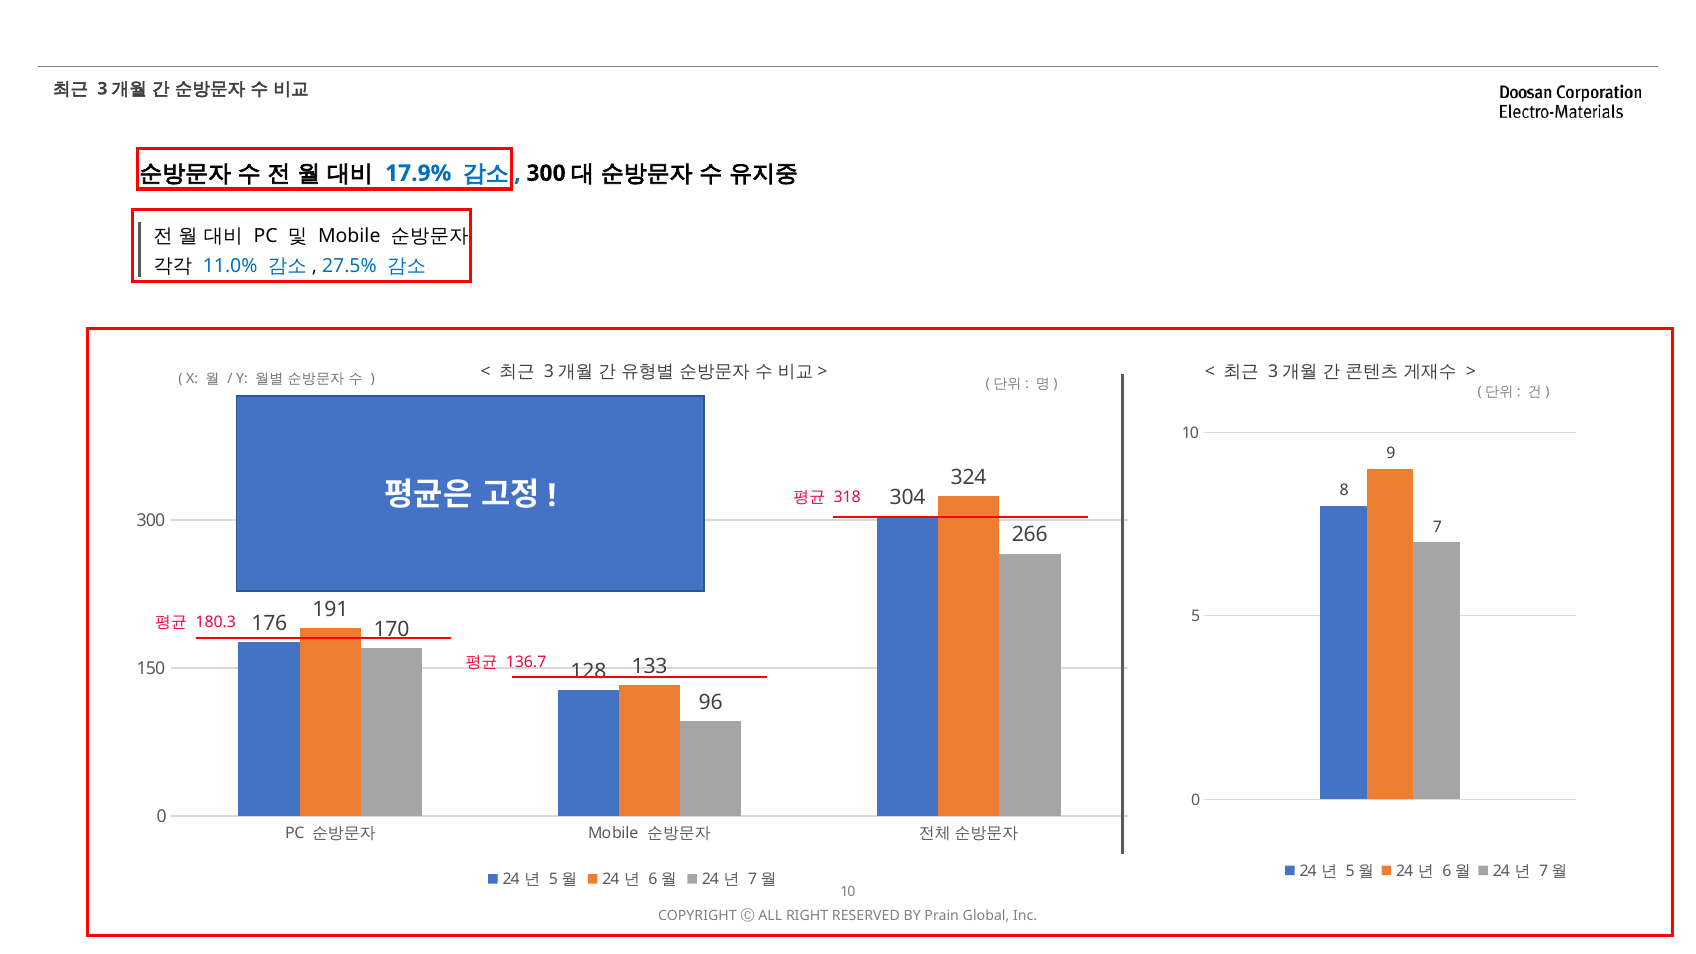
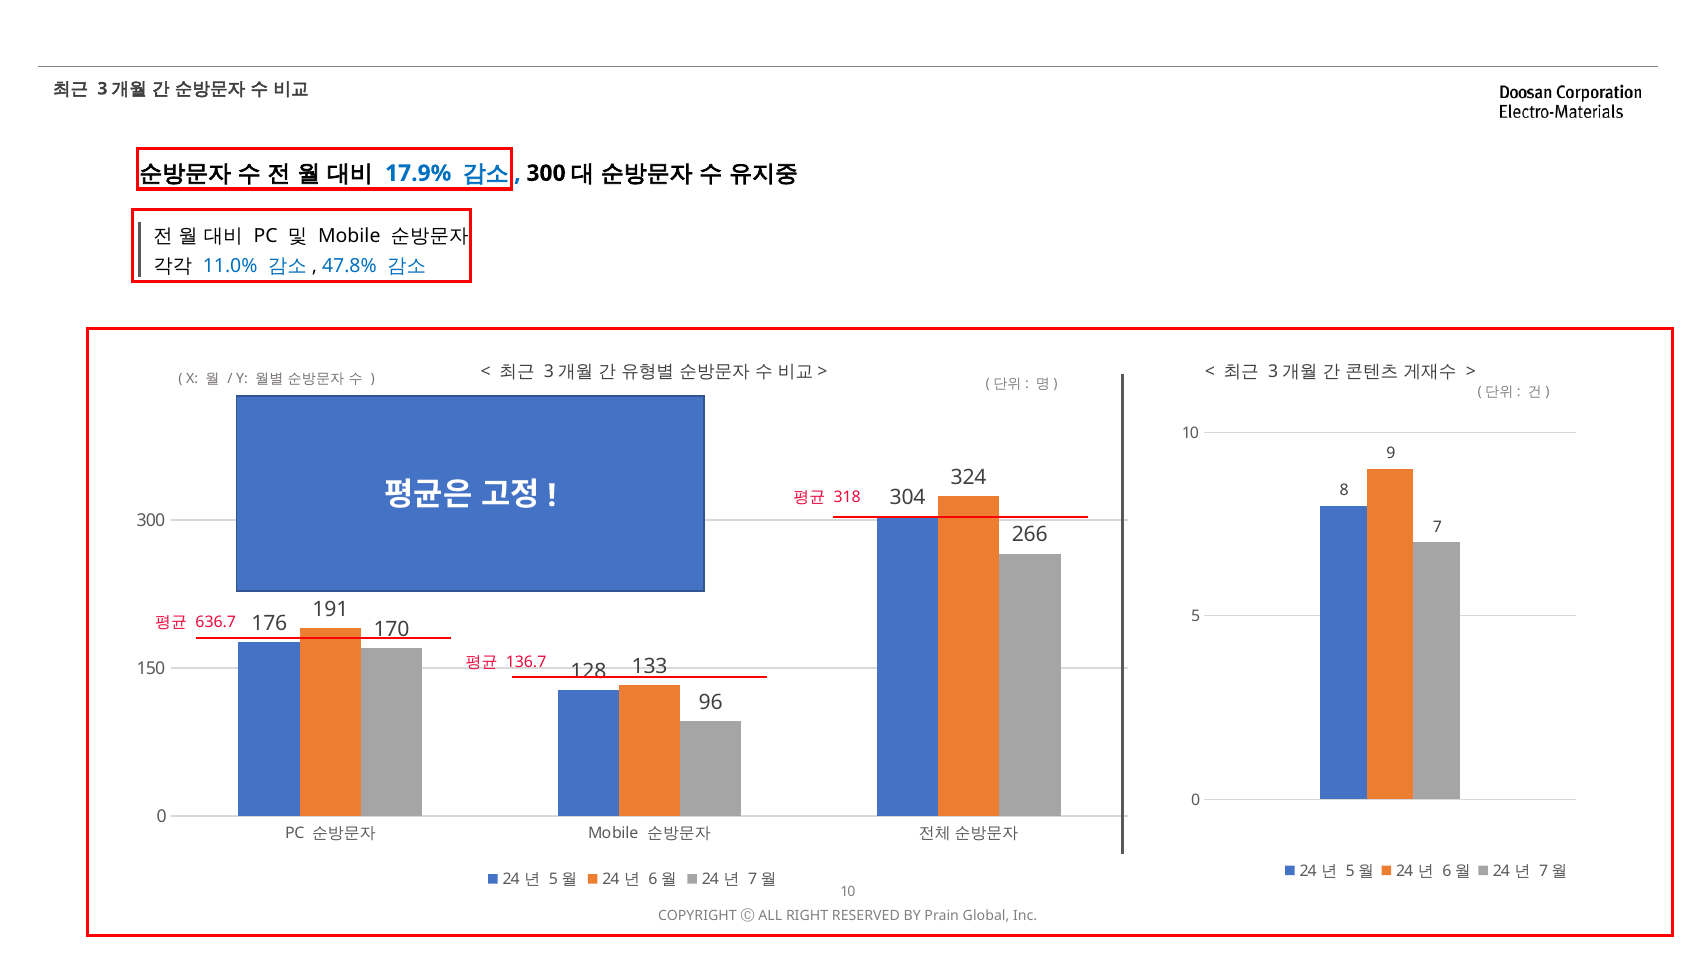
27.5%: 27.5% -> 47.8%
180.3: 180.3 -> 636.7
